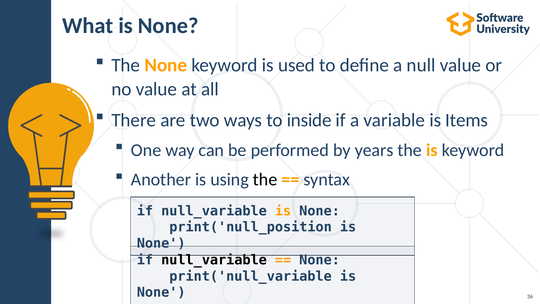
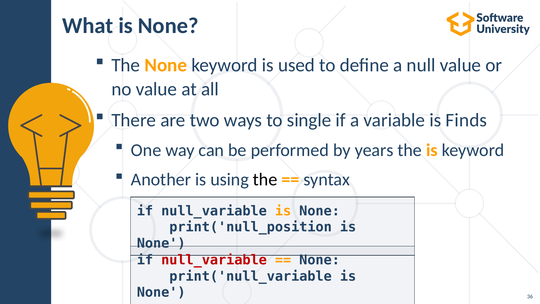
inside: inside -> single
Items: Items -> Finds
null_variable at (214, 260) colour: black -> red
